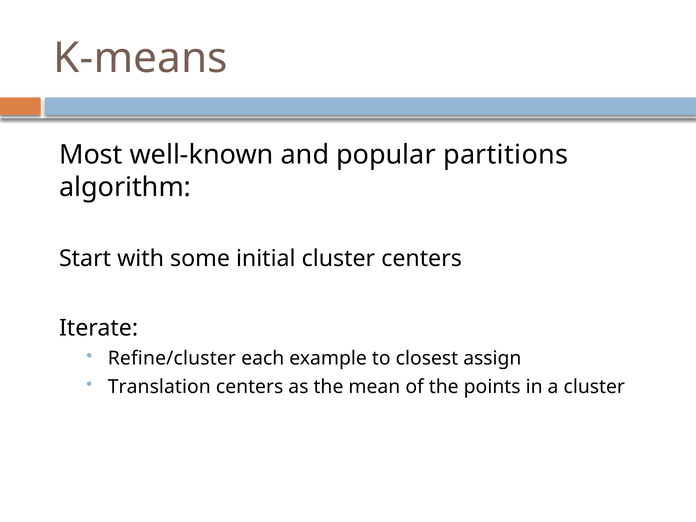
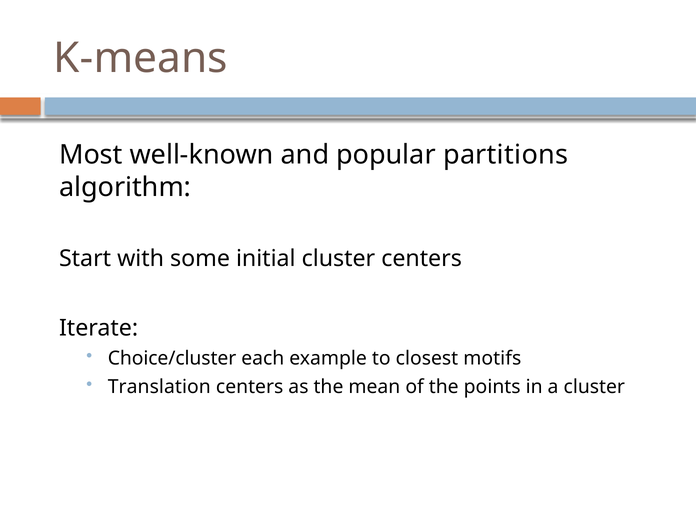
Refine/cluster: Refine/cluster -> Choice/cluster
assign: assign -> motifs
